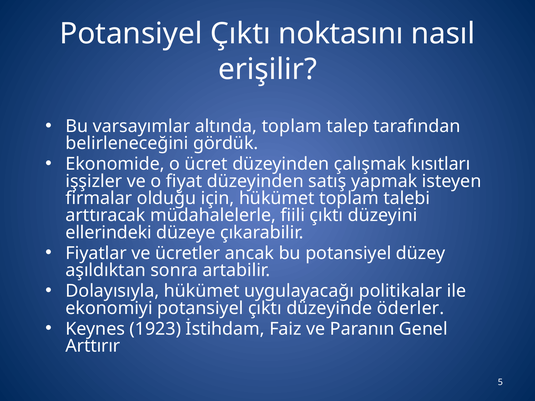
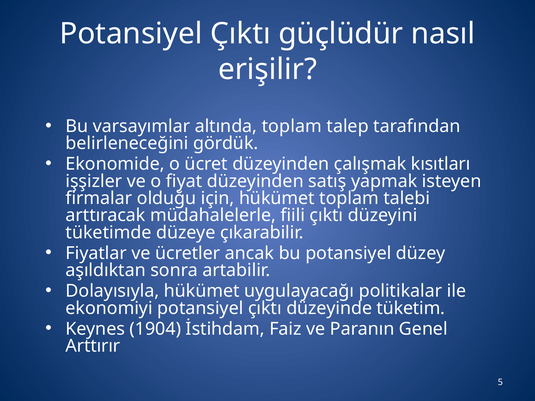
noktasını: noktasını -> güçlüdür
ellerindeki: ellerindeki -> tüketimde
öderler: öderler -> tüketim
1923: 1923 -> 1904
